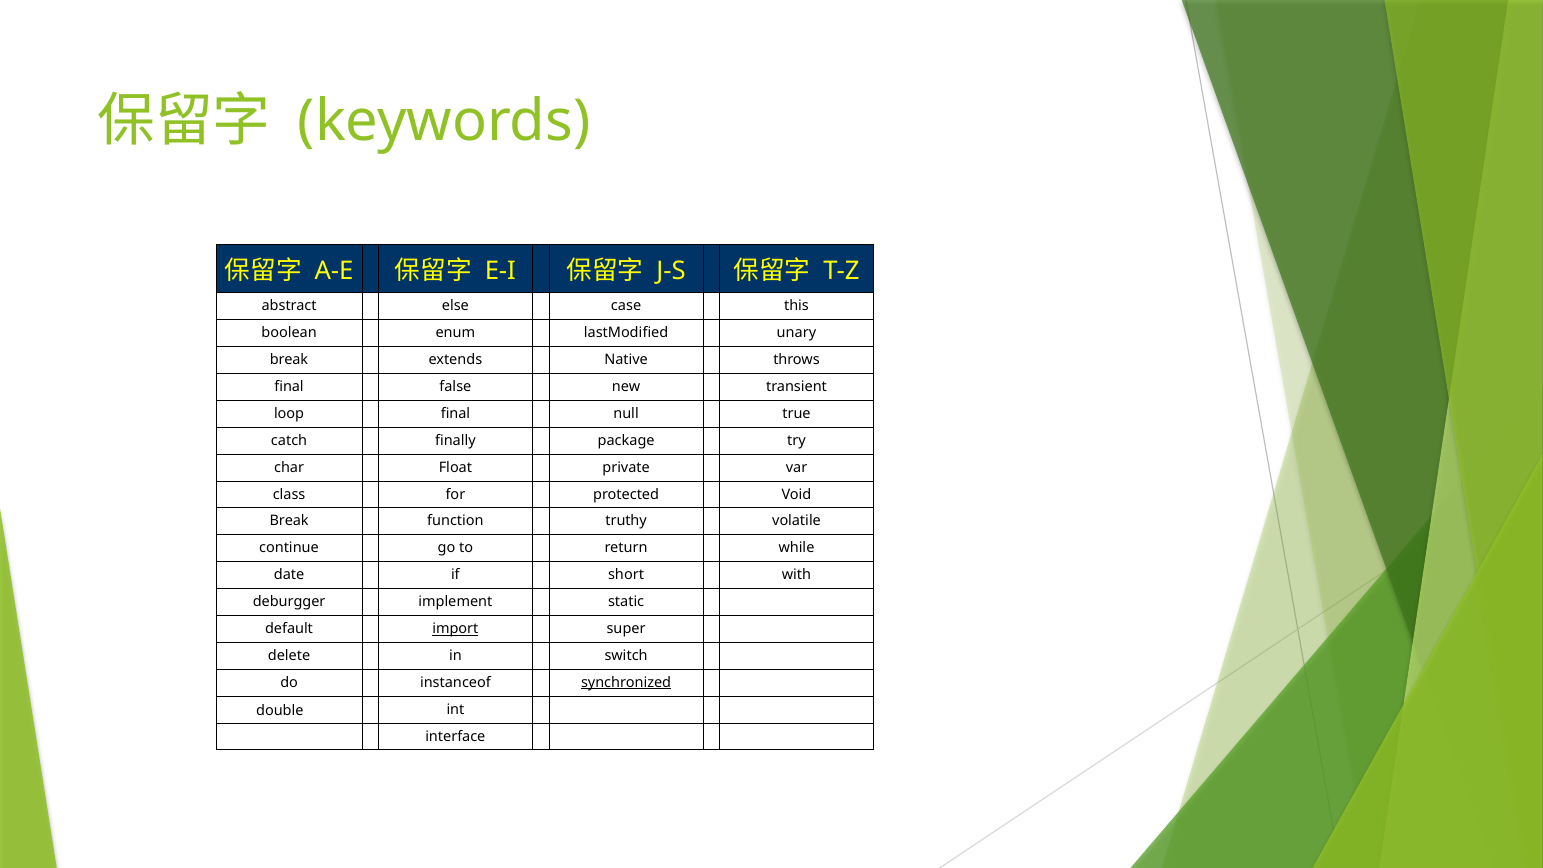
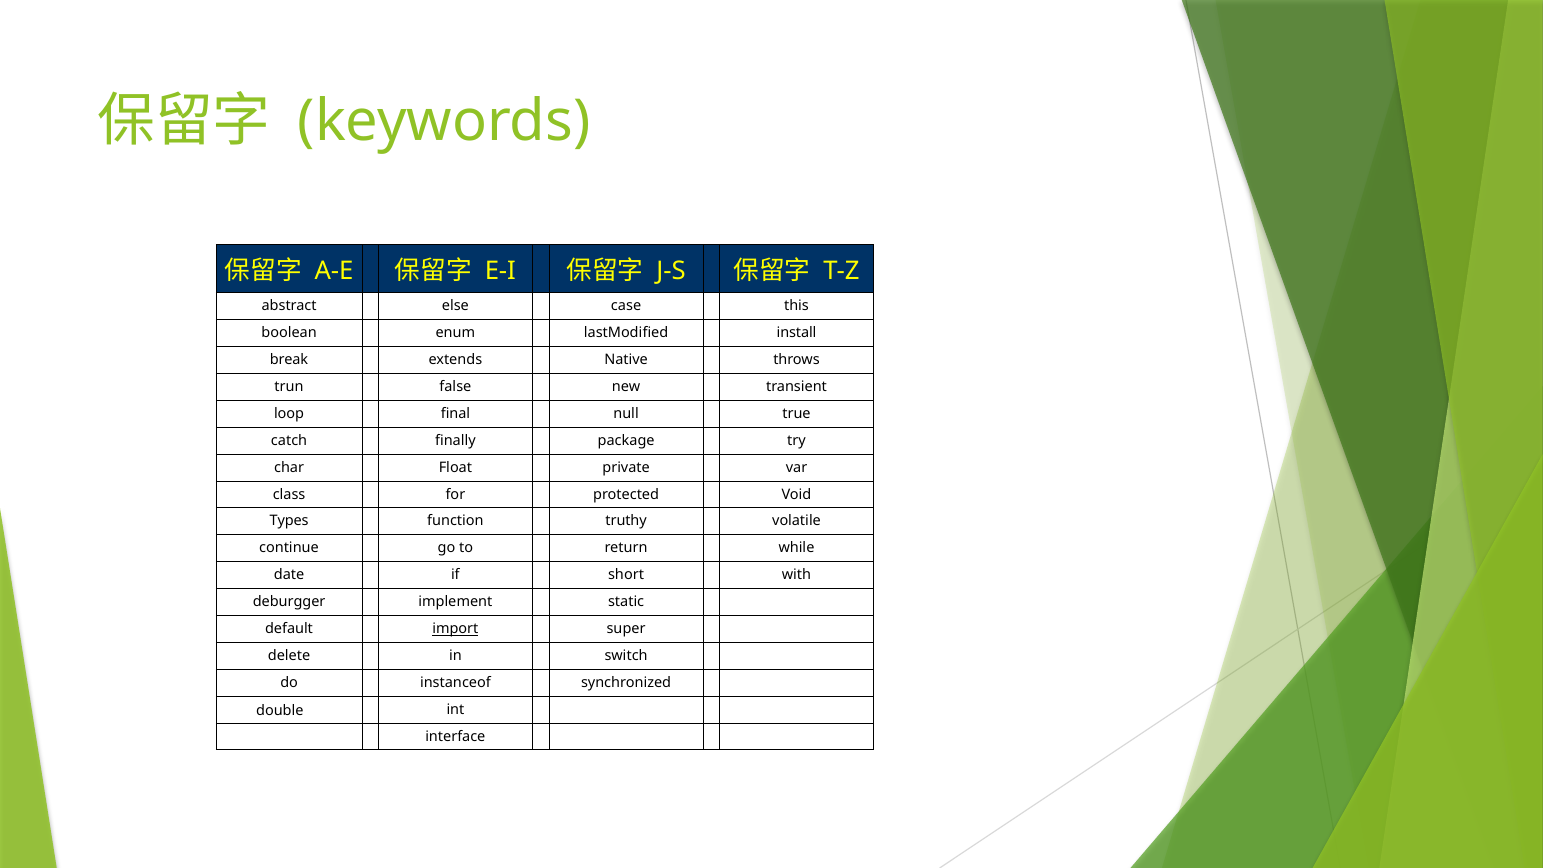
unary: unary -> install
final at (289, 387): final -> trun
Break at (289, 521): Break -> Types
synchronized underline: present -> none
